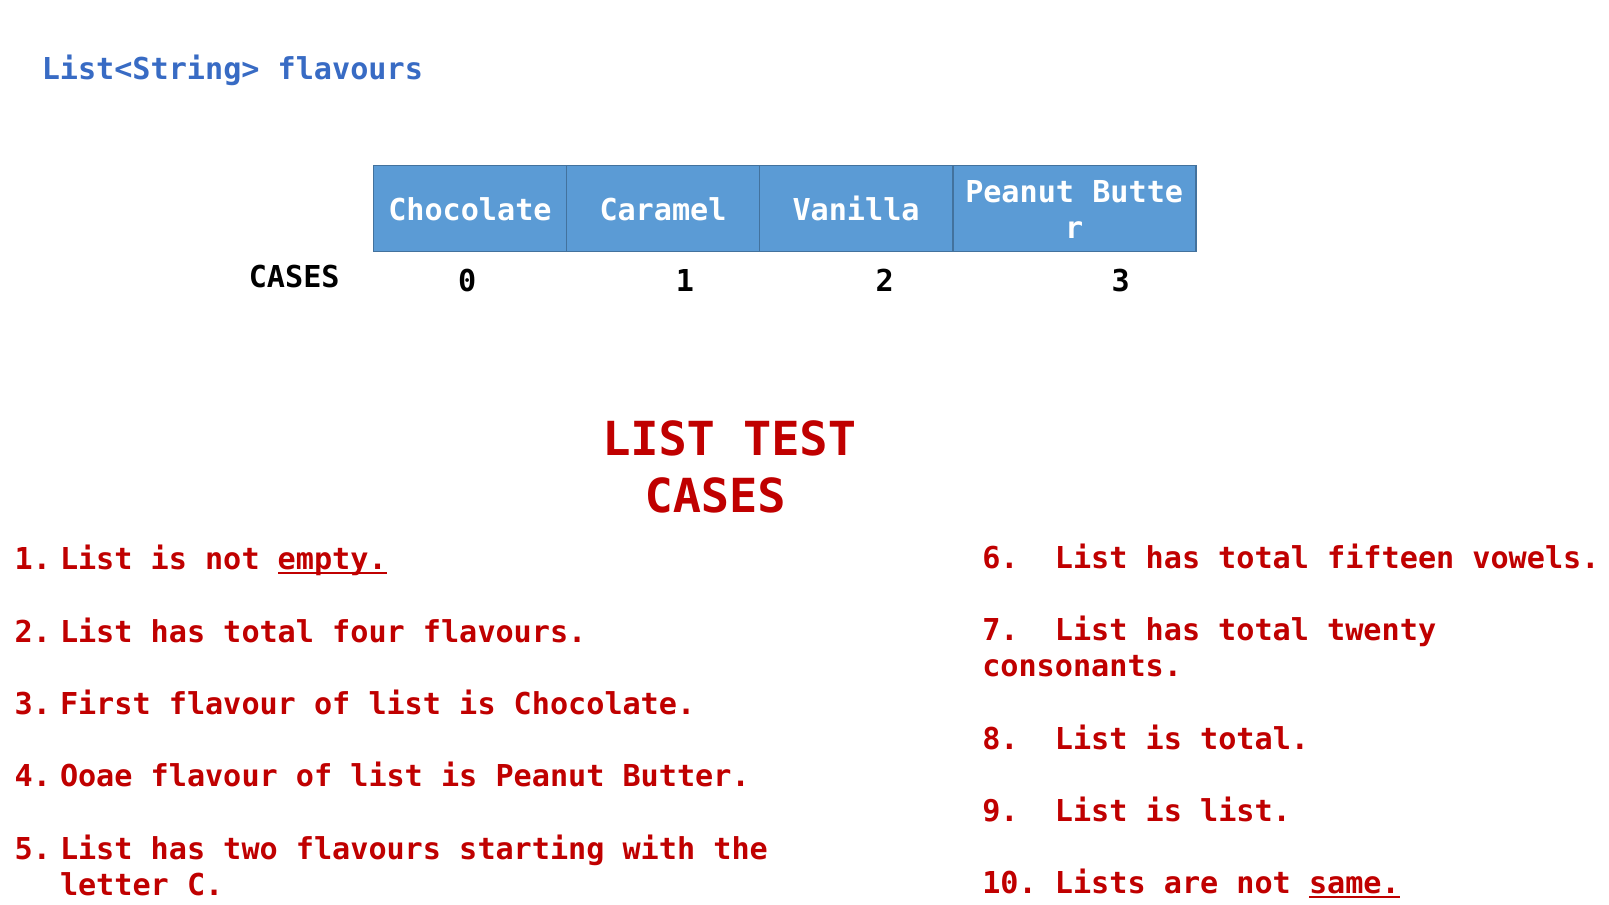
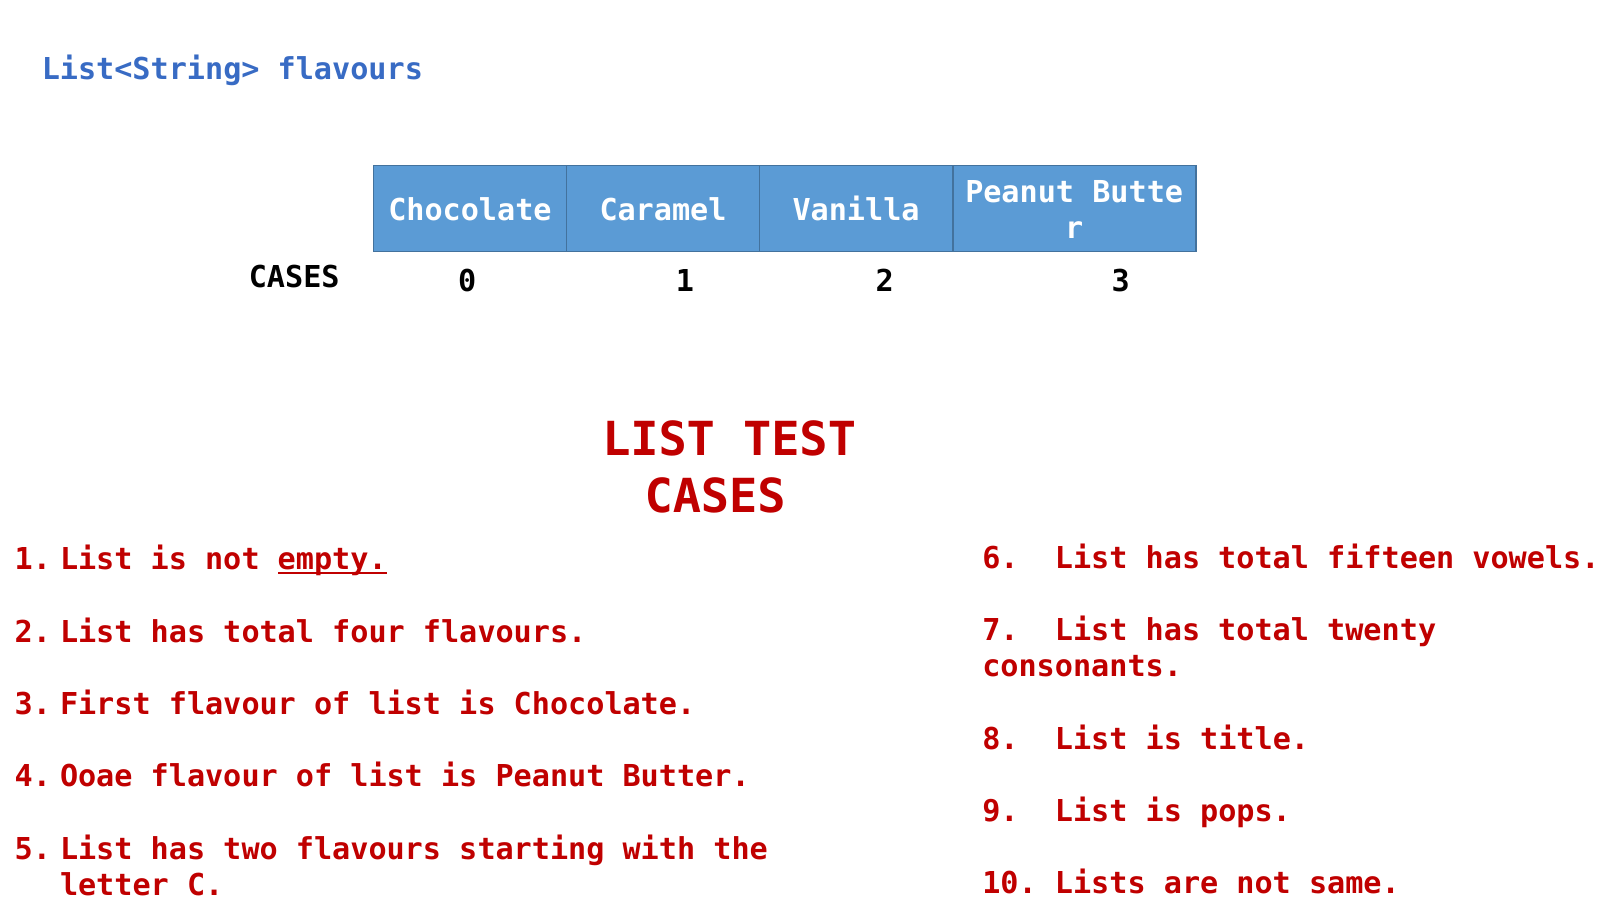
is total: total -> title
is list: list -> pops
same underline: present -> none
